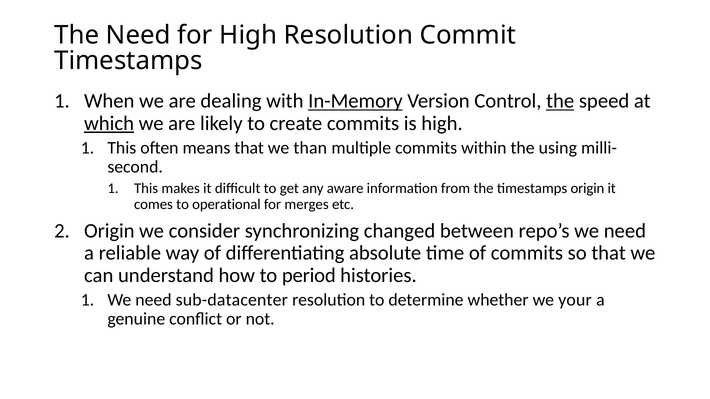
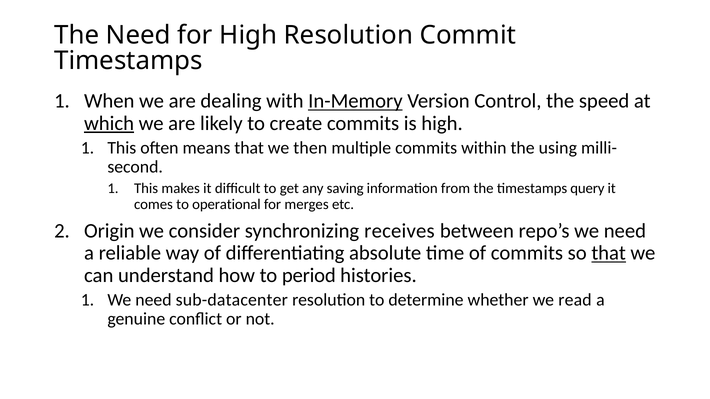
the at (560, 101) underline: present -> none
than: than -> then
aware: aware -> saving
timestamps origin: origin -> query
changed: changed -> receives
that at (609, 253) underline: none -> present
your: your -> read
